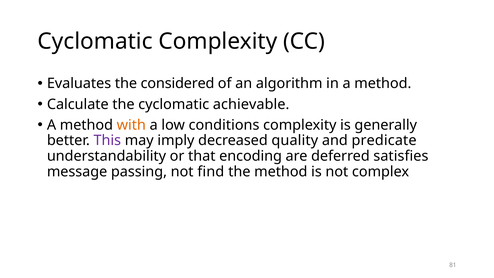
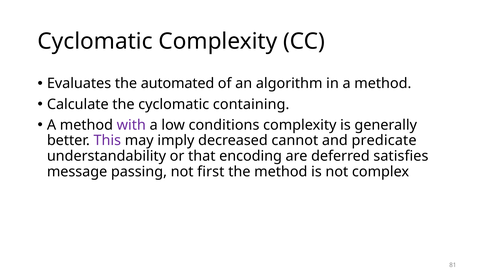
considered: considered -> automated
achievable: achievable -> containing
with colour: orange -> purple
quality: quality -> cannot
find: find -> first
